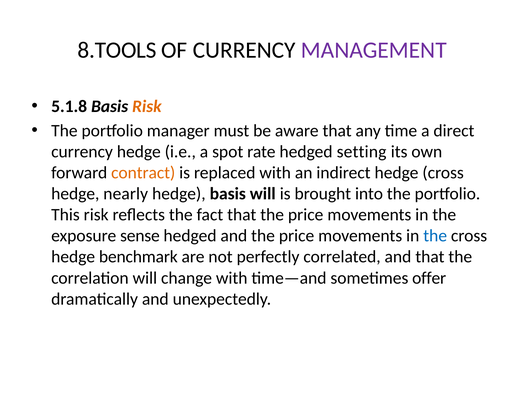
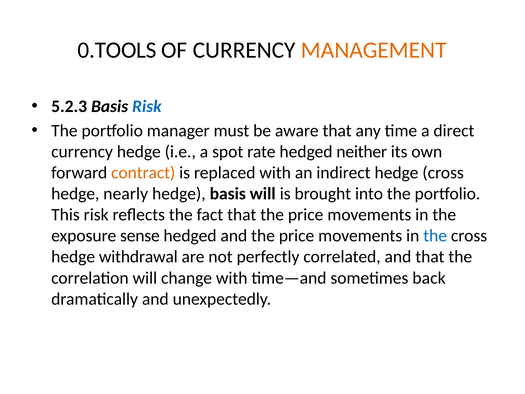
8.TOOLS: 8.TOOLS -> 0.TOOLS
MANAGEMENT colour: purple -> orange
5.1.8: 5.1.8 -> 5.2.3
Risk at (147, 106) colour: orange -> blue
setting: setting -> neither
benchmark: benchmark -> withdrawal
offer: offer -> back
